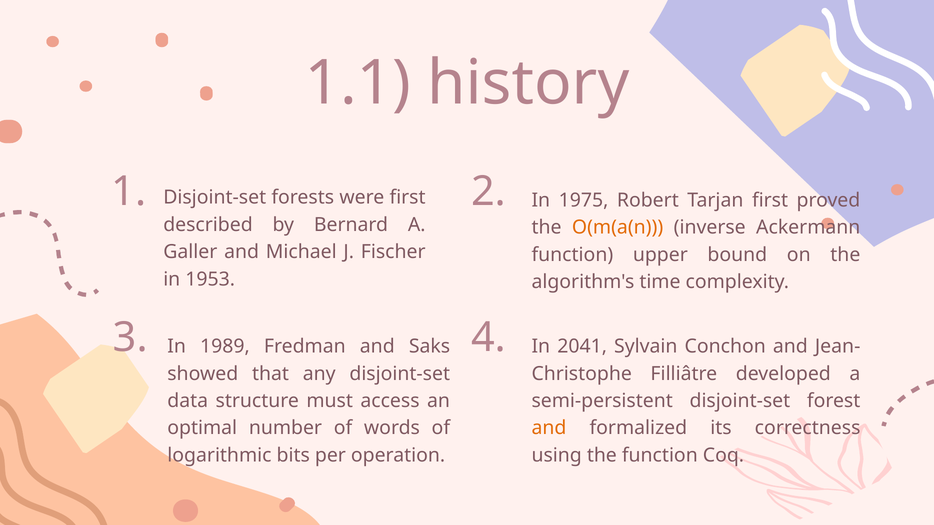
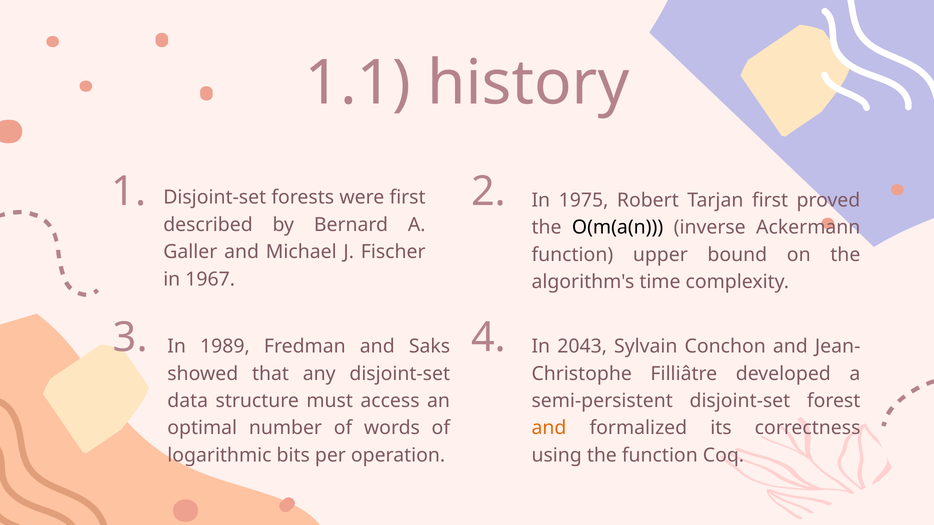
O(m(a(n colour: orange -> black
1953: 1953 -> 1967
2041: 2041 -> 2043
